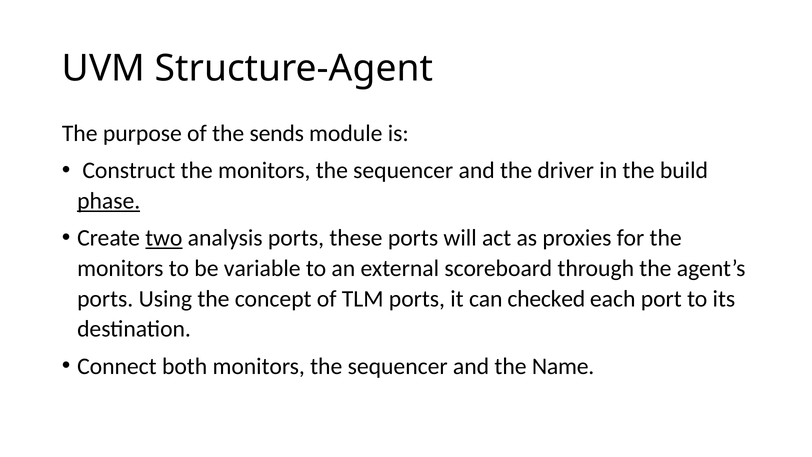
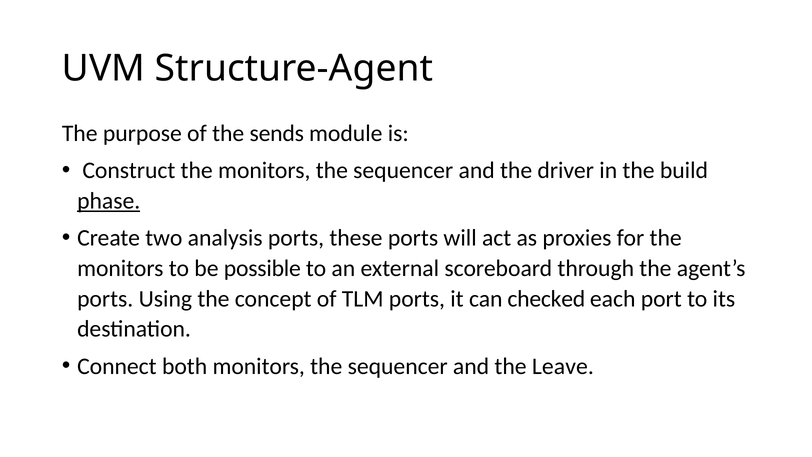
two underline: present -> none
variable: variable -> possible
Name: Name -> Leave
